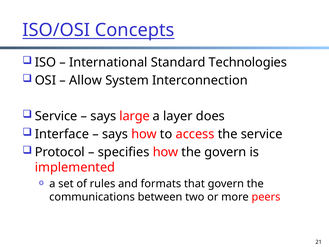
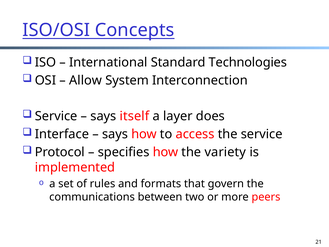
large: large -> itself
the govern: govern -> variety
